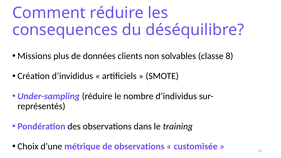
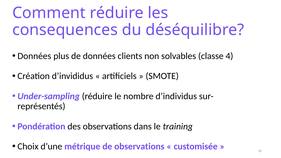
Missions at (34, 56): Missions -> Données
8: 8 -> 4
